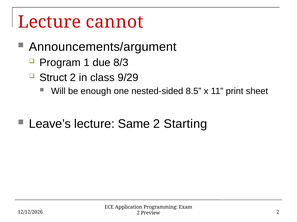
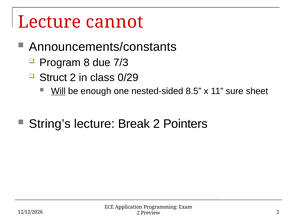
Announcements/argument: Announcements/argument -> Announcements/constants
1: 1 -> 8
8/3: 8/3 -> 7/3
9/29: 9/29 -> 0/29
Will underline: none -> present
print: print -> sure
Leave’s: Leave’s -> String’s
Same: Same -> Break
Starting: Starting -> Pointers
